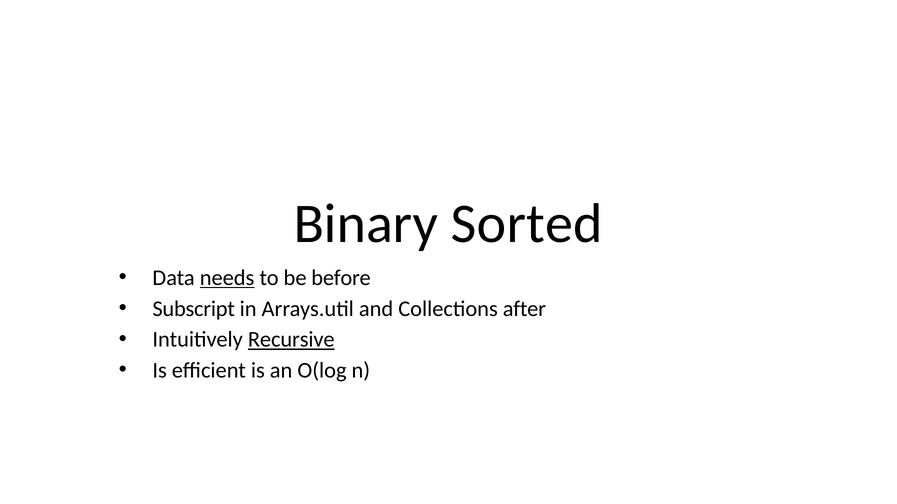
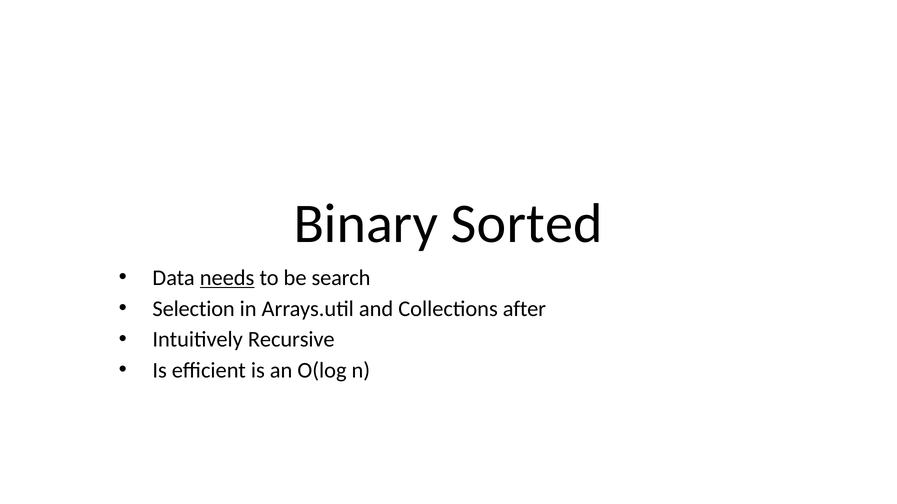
before: before -> search
Subscript: Subscript -> Selection
Recursive underline: present -> none
